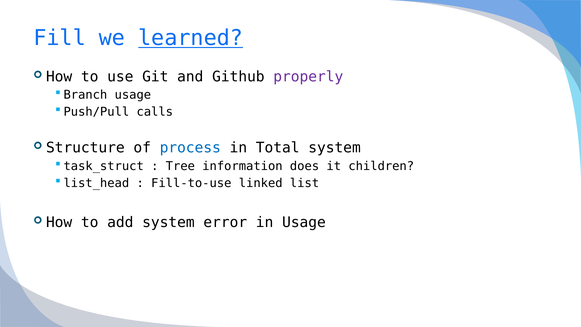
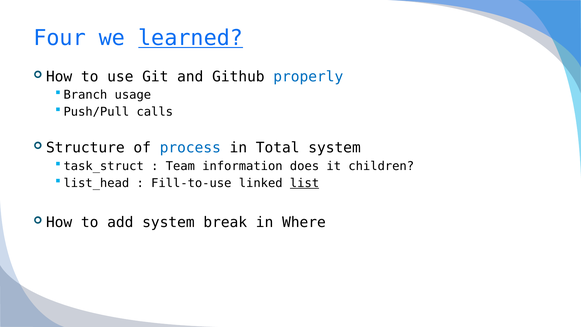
Fill: Fill -> Four
properly colour: purple -> blue
Tree: Tree -> Team
list underline: none -> present
error: error -> break
in Usage: Usage -> Where
